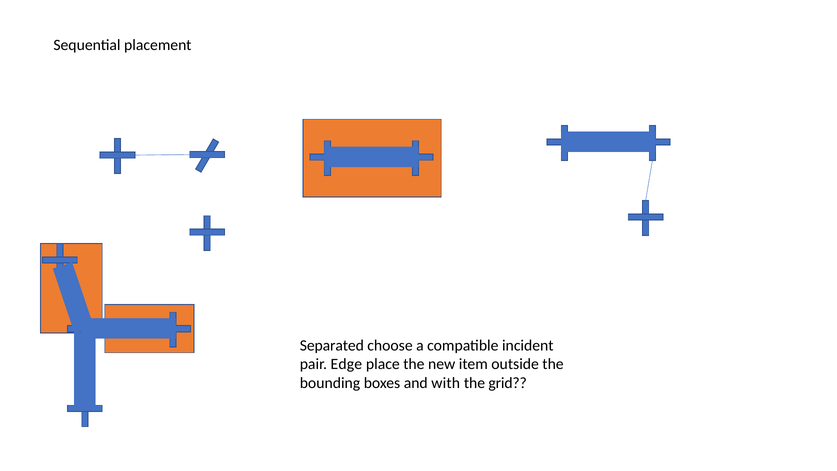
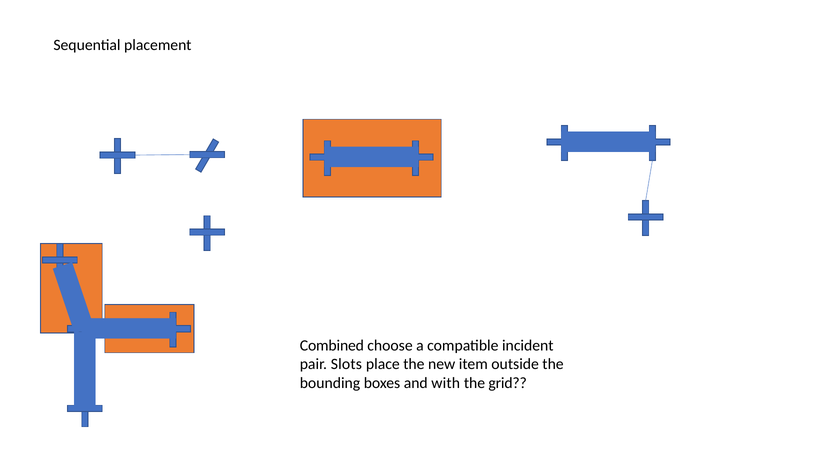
Separated: Separated -> Combined
Edge: Edge -> Slots
